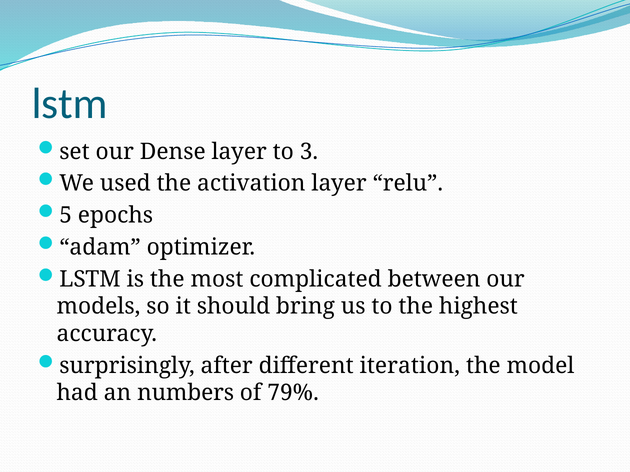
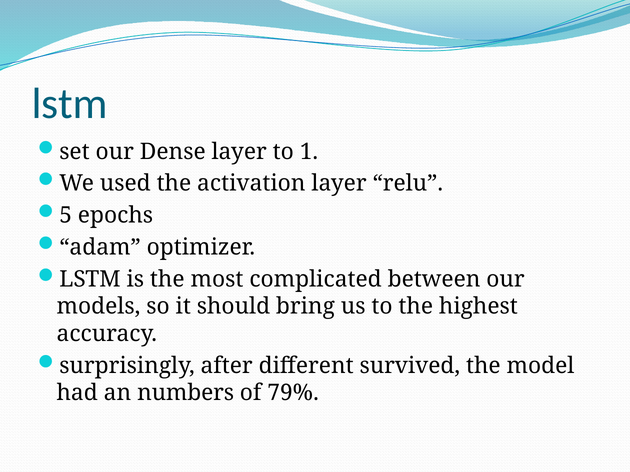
3: 3 -> 1
iteration: iteration -> survived
